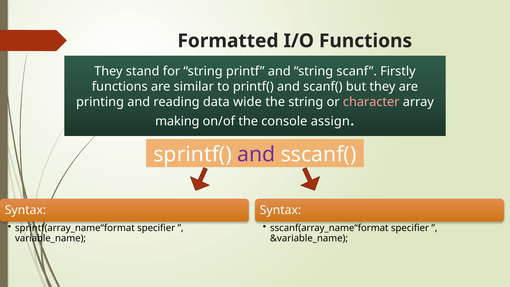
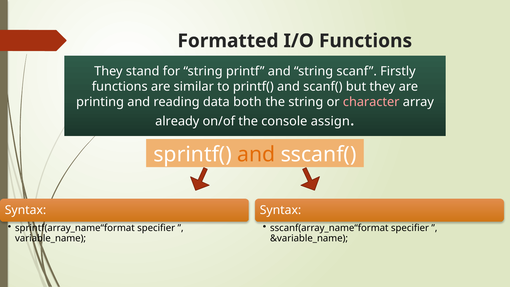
wide: wide -> both
making: making -> already
and at (256, 155) colour: purple -> orange
